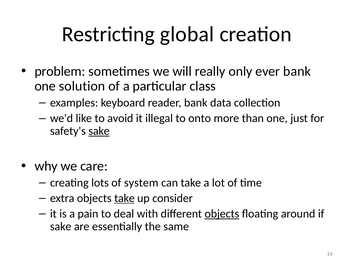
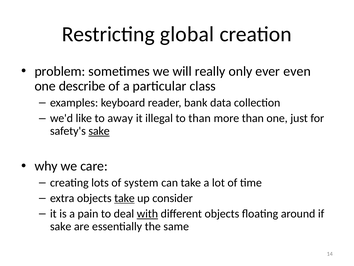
ever bank: bank -> even
solution: solution -> describe
avoid: avoid -> away
to onto: onto -> than
with underline: none -> present
objects at (222, 213) underline: present -> none
